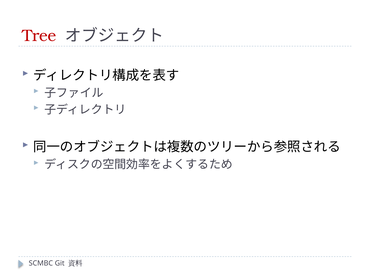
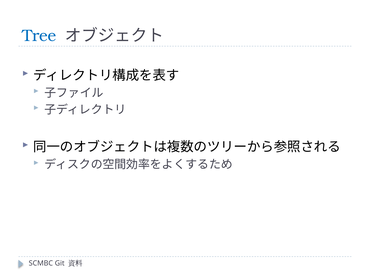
Tree colour: red -> blue
